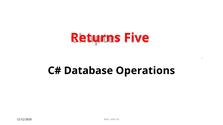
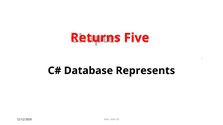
Operations: Operations -> Represents
